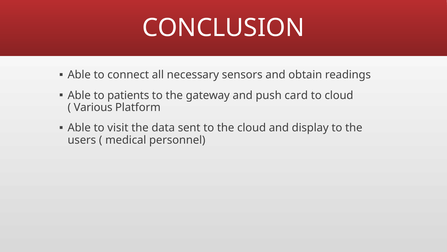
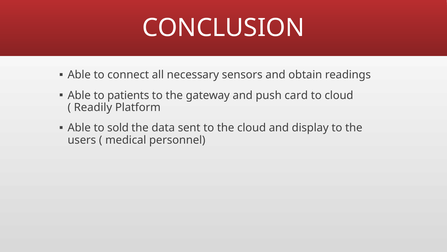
Various: Various -> Readily
visit: visit -> sold
